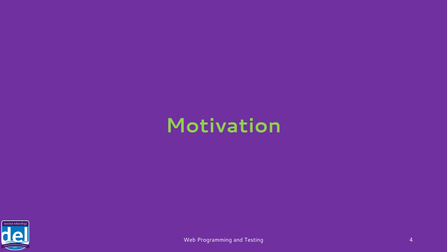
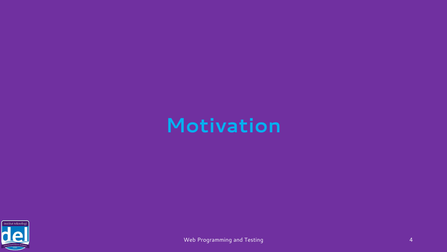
Motivation colour: light green -> light blue
